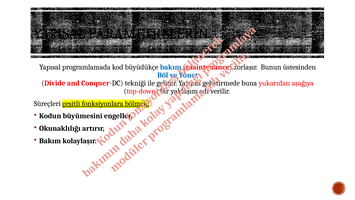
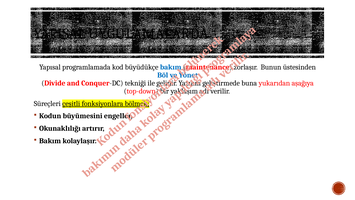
PARAMETRELERIN: PARAMETRELERIN -> UYGULAMALARDA
